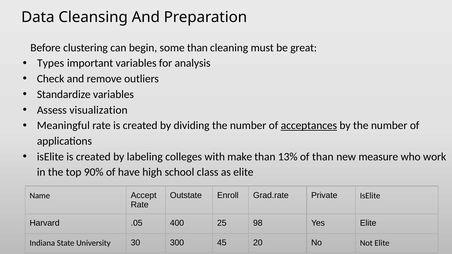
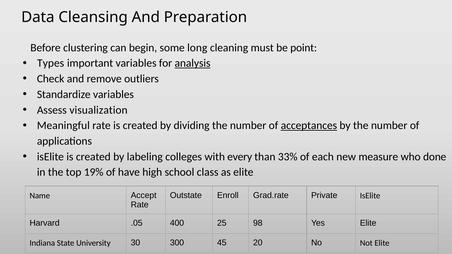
some than: than -> long
great: great -> point
analysis underline: none -> present
make: make -> every
13%: 13% -> 33%
of than: than -> each
work: work -> done
90%: 90% -> 19%
